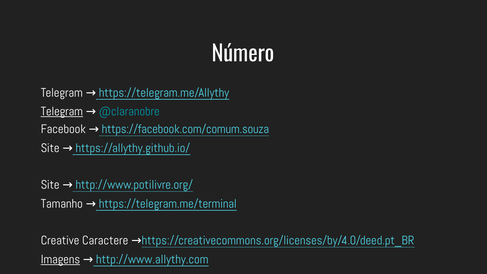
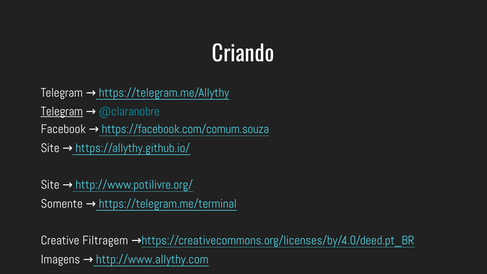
Número: Número -> Criando
Tamanho: Tamanho -> Somente
Caractere: Caractere -> Filtragem
Imagens underline: present -> none
